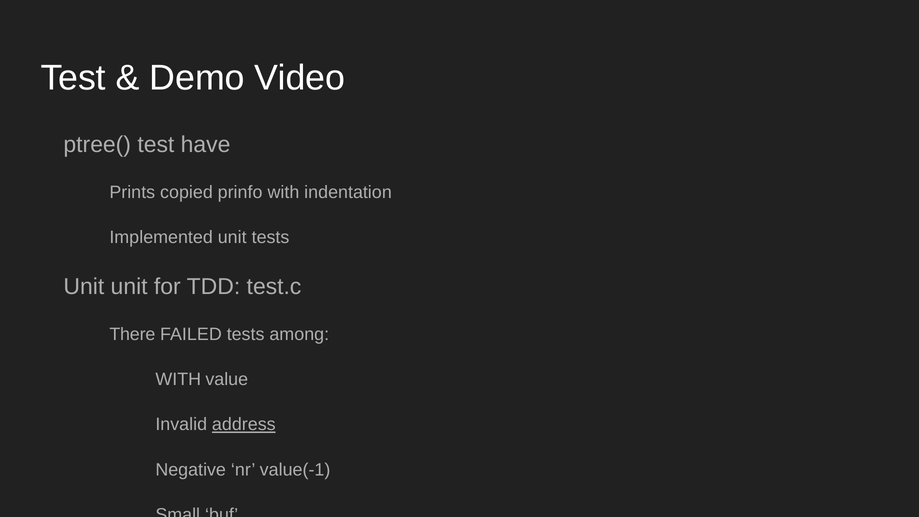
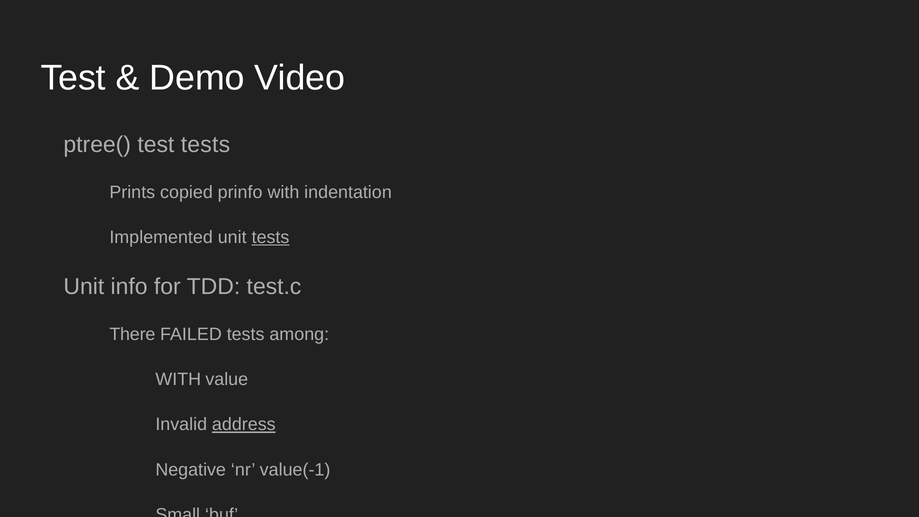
test have: have -> tests
tests at (271, 237) underline: none -> present
Unit unit: unit -> info
